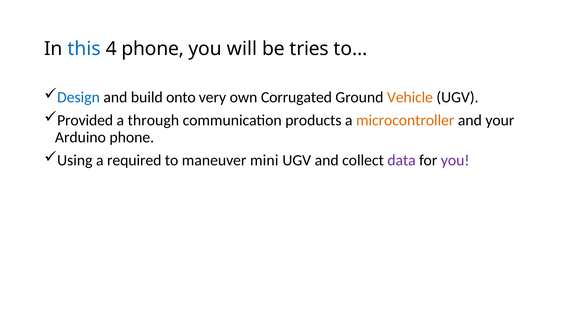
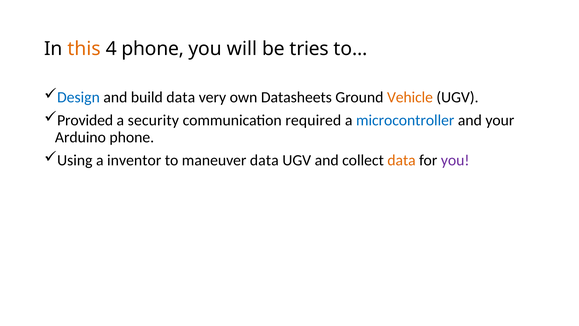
this colour: blue -> orange
build onto: onto -> data
Corrugated: Corrugated -> Datasheets
through: through -> security
products: products -> required
microcontroller colour: orange -> blue
required: required -> inventor
maneuver mini: mini -> data
data at (402, 160) colour: purple -> orange
